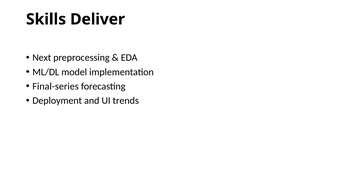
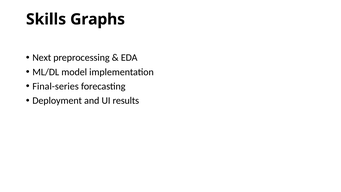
Deliver: Deliver -> Graphs
trends: trends -> results
